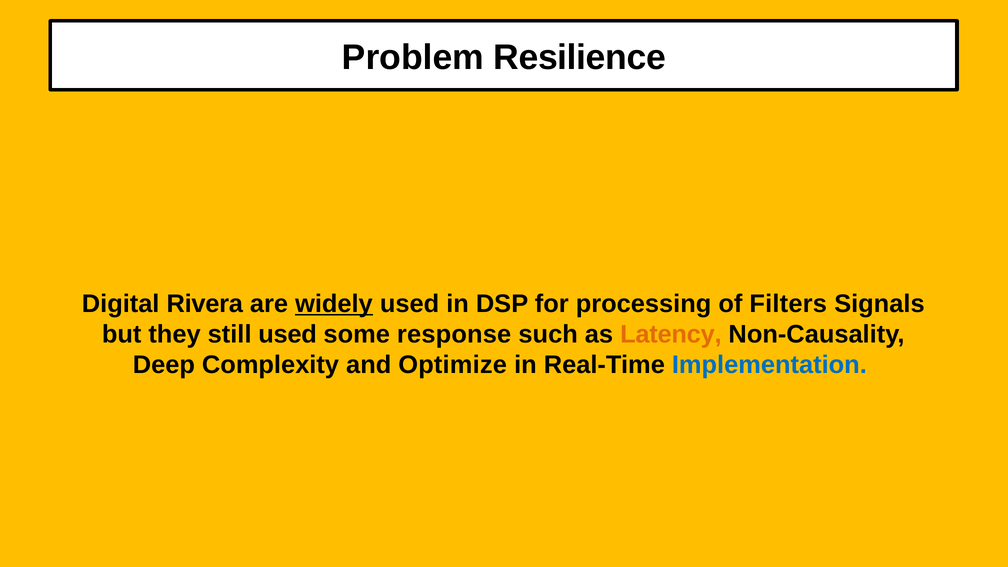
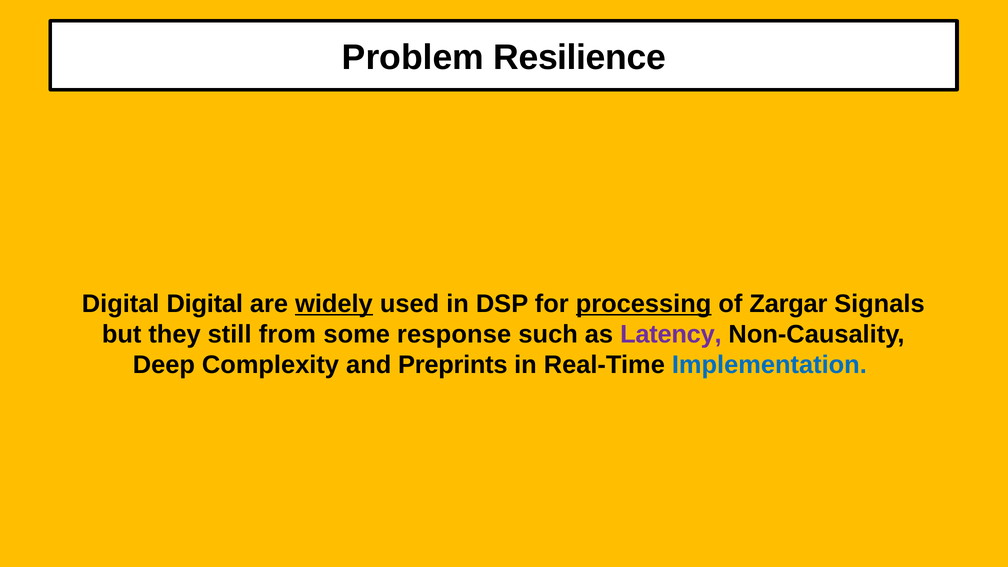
Digital Rivera: Rivera -> Digital
processing underline: none -> present
Filters: Filters -> Zargar
still used: used -> from
Latency colour: orange -> purple
Optimize: Optimize -> Preprints
